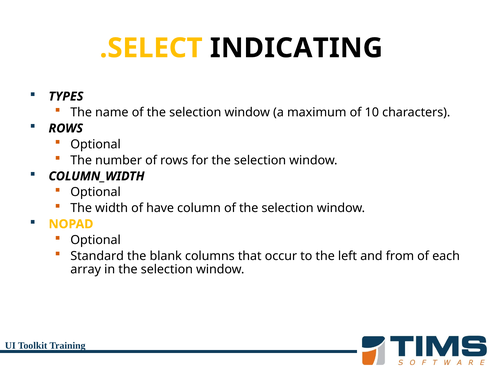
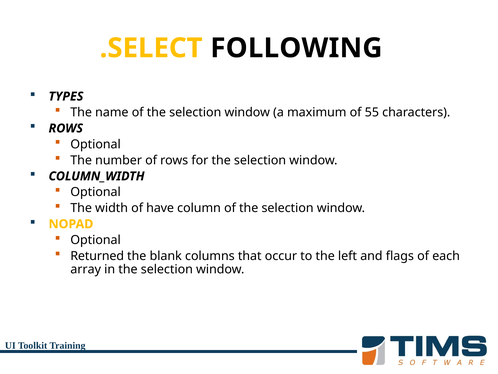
INDICATING: INDICATING -> FOLLOWING
10: 10 -> 55
Standard: Standard -> Returned
from: from -> flags
